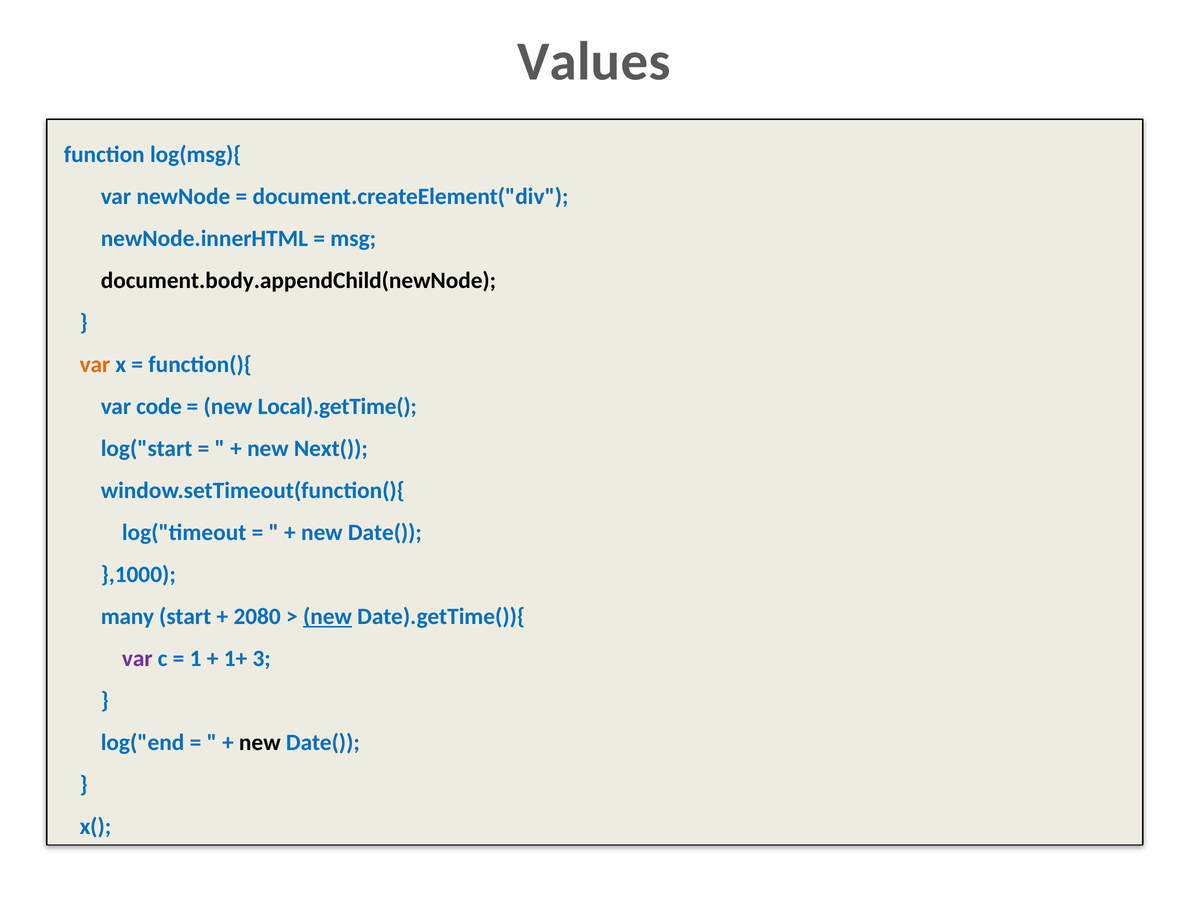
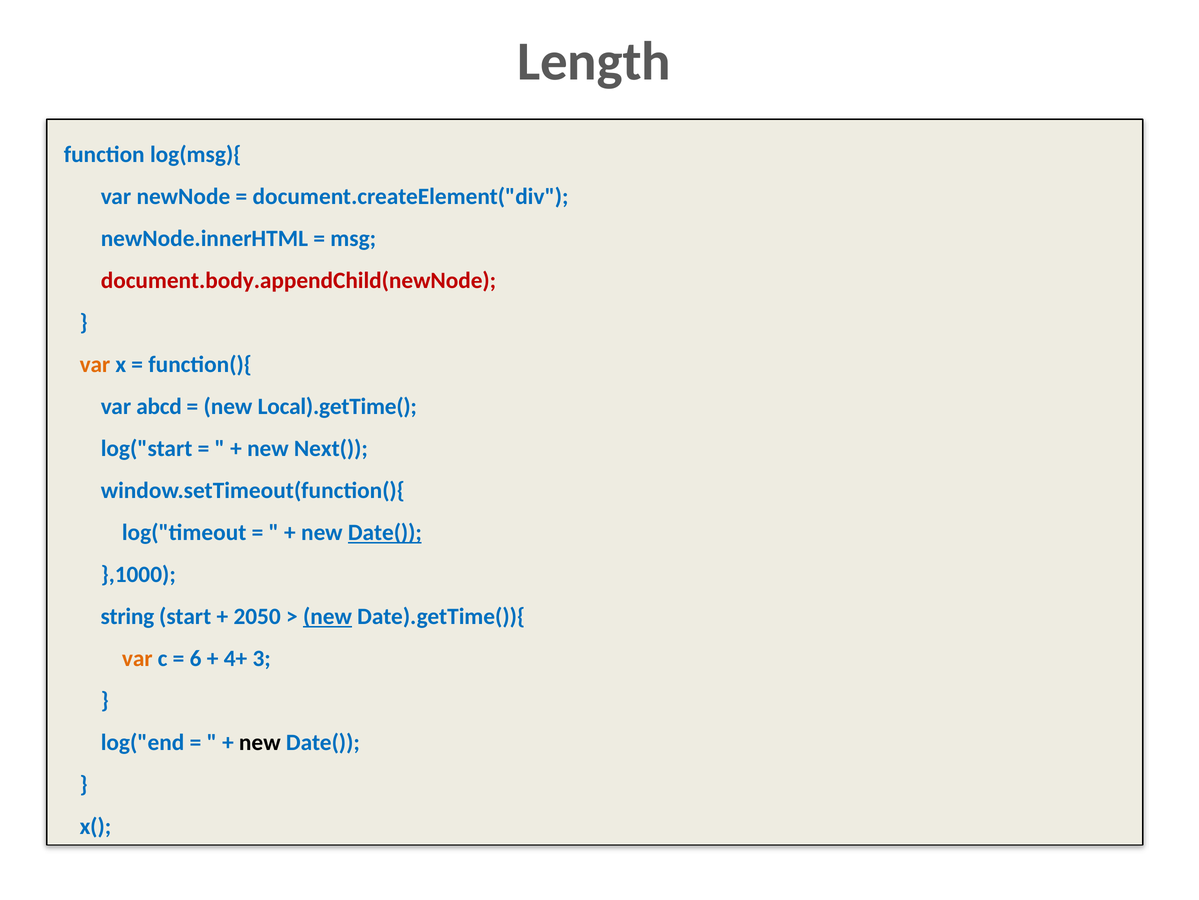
Values: Values -> Length
document.body.appendChild(newNode colour: black -> red
code: code -> abcd
Date( at (385, 532) underline: none -> present
many: many -> string
2080: 2080 -> 2050
var at (137, 658) colour: purple -> orange
1: 1 -> 6
1+: 1+ -> 4+
